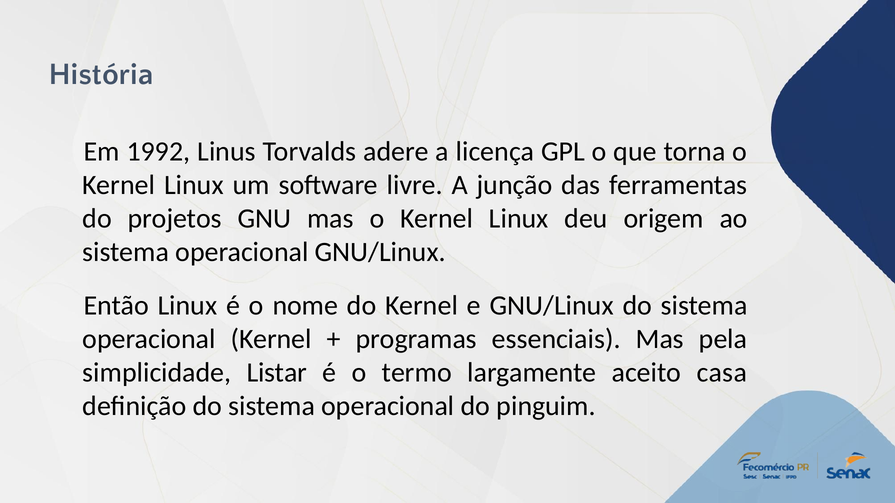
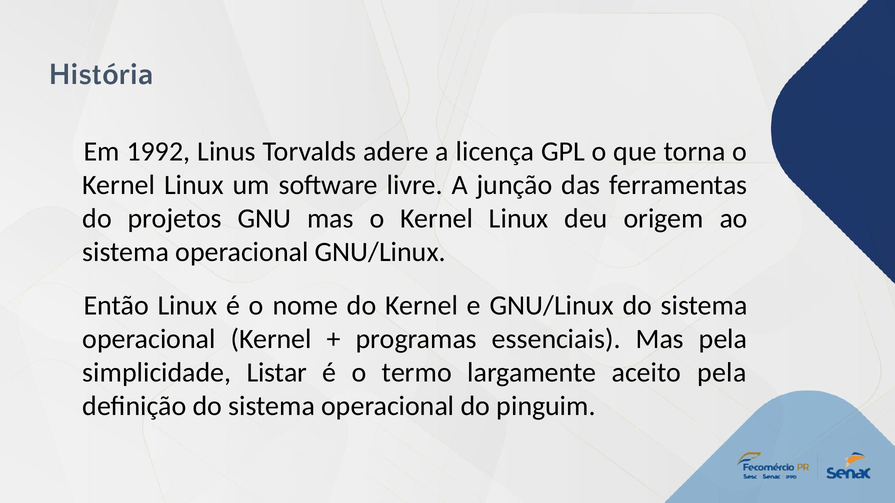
aceito casa: casa -> pela
